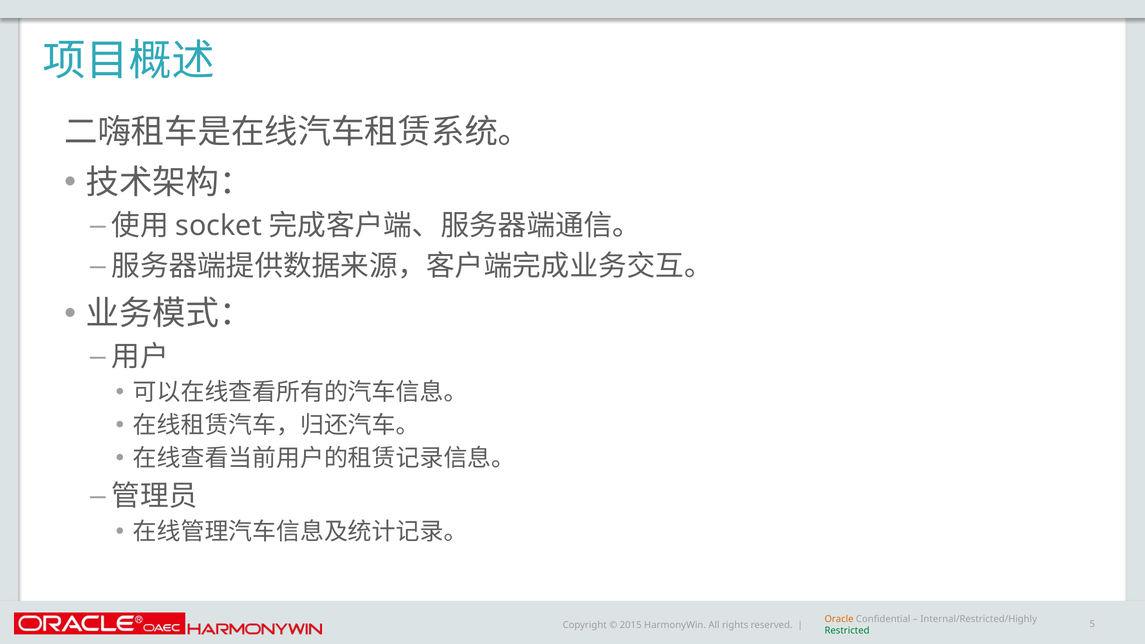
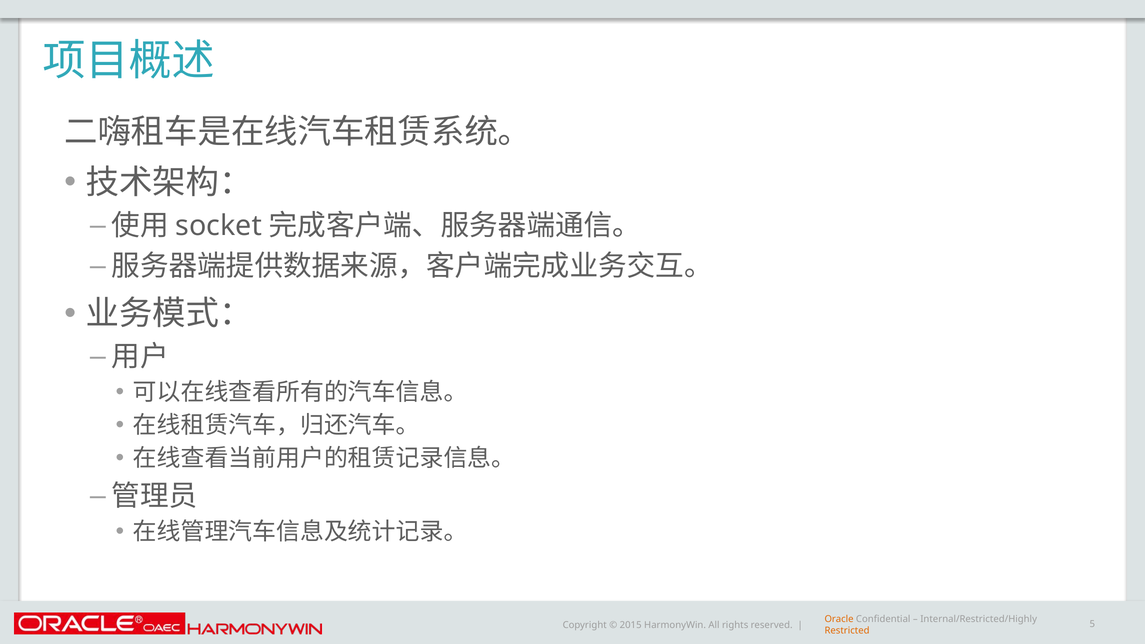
Restricted colour: green -> orange
